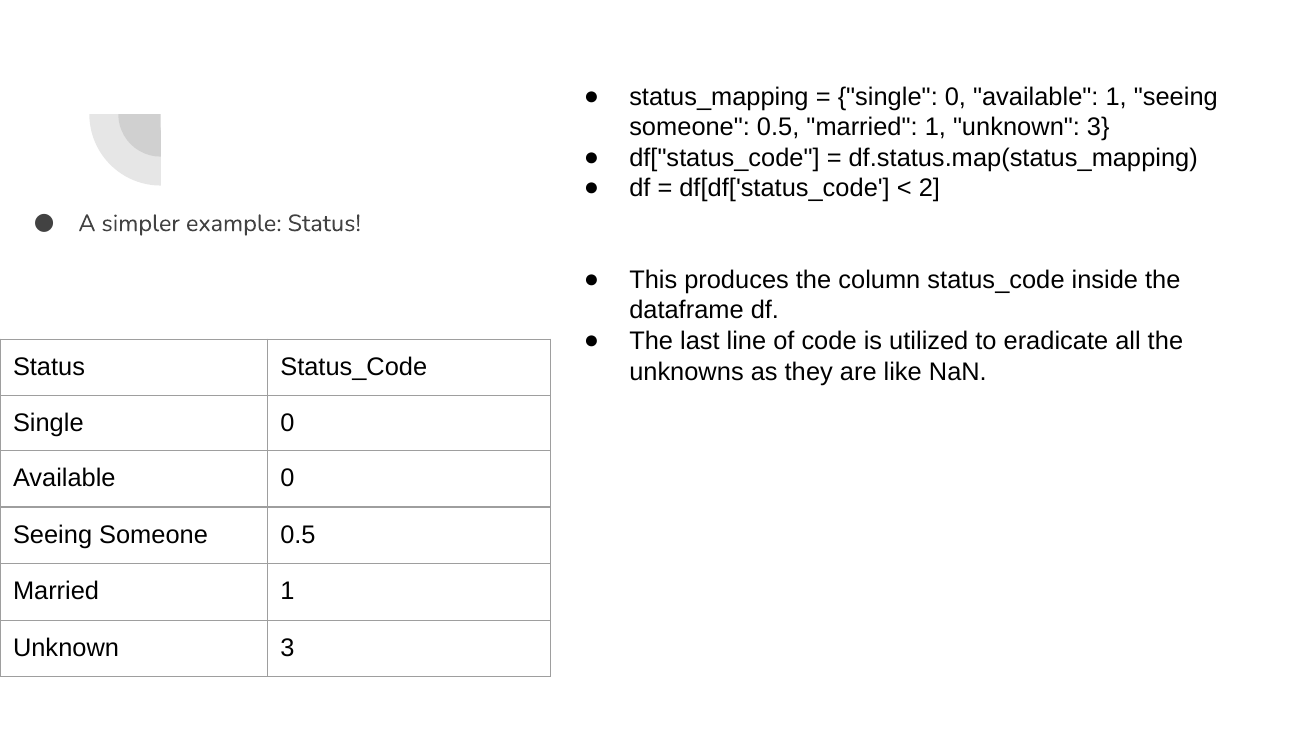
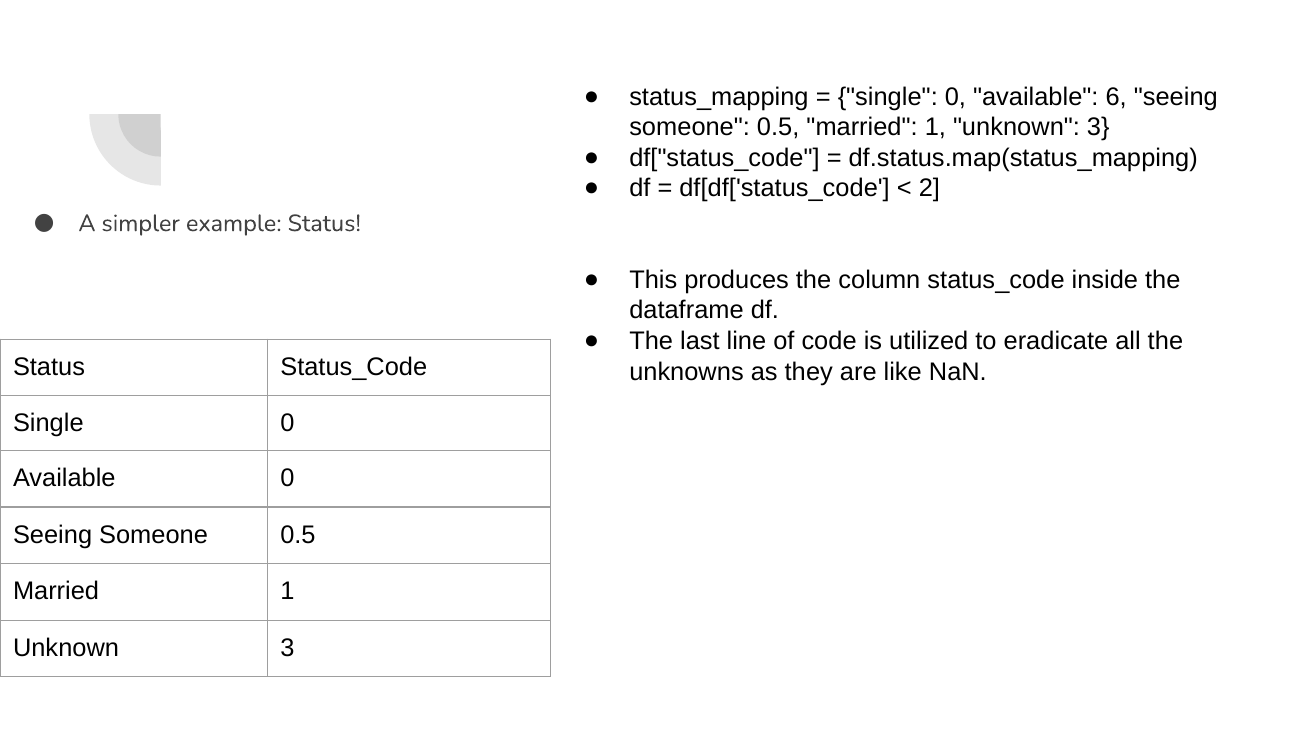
available 1: 1 -> 6
